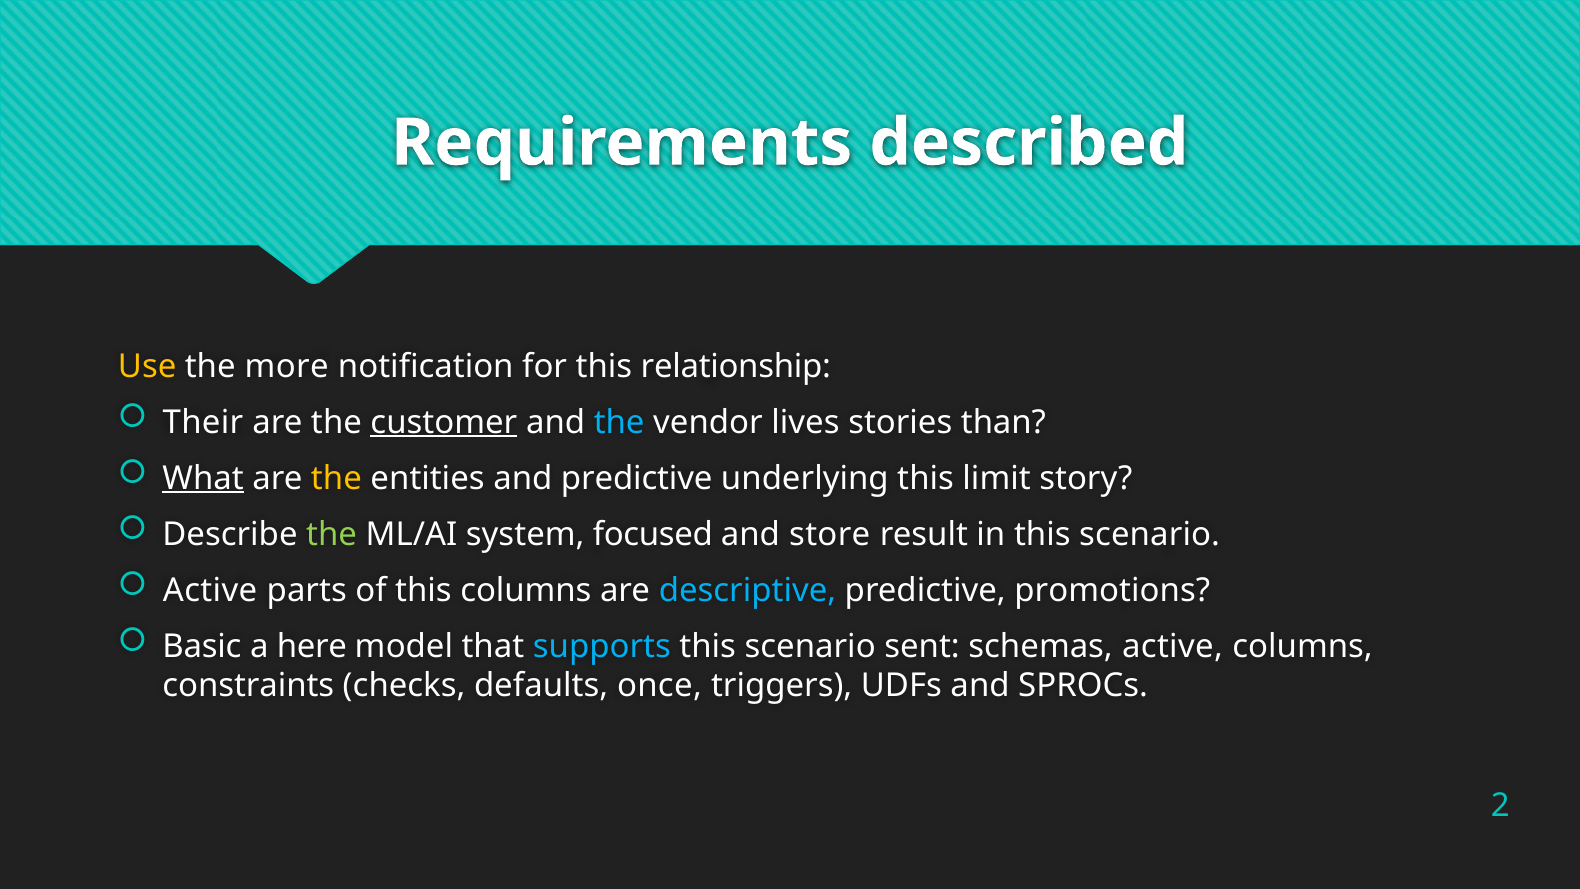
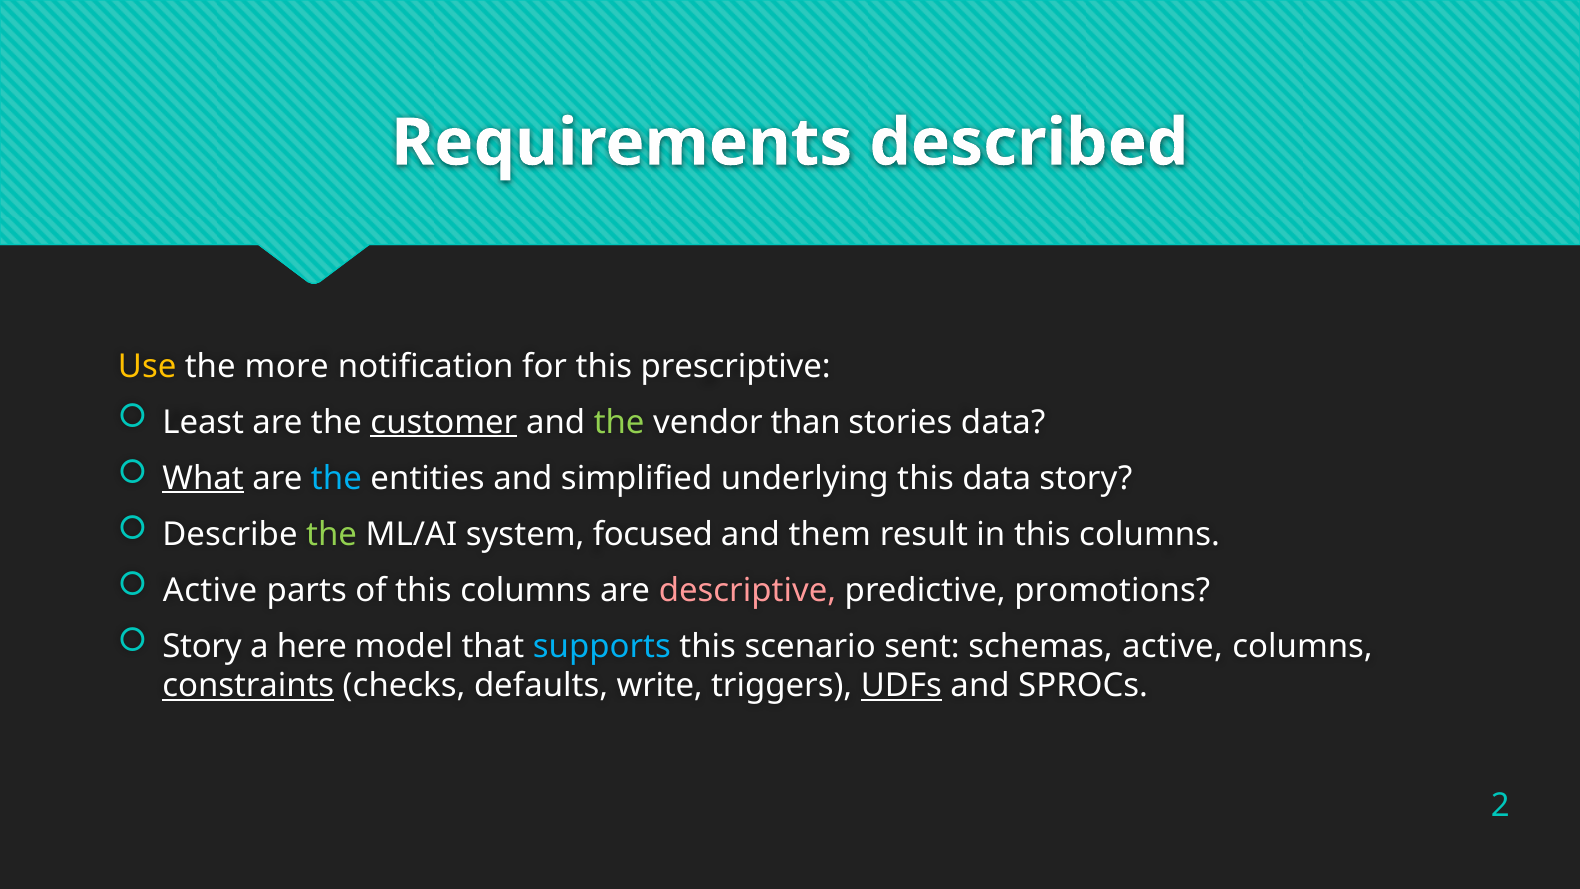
relationship: relationship -> prescriptive
Their: Their -> Least
the at (619, 422) colour: light blue -> light green
lives: lives -> than
stories than: than -> data
the at (336, 478) colour: yellow -> light blue
and predictive: predictive -> simplified
this limit: limit -> data
store: store -> them
in this scenario: scenario -> columns
descriptive colour: light blue -> pink
Basic at (202, 646): Basic -> Story
constraints underline: none -> present
once: once -> write
UDFs underline: none -> present
